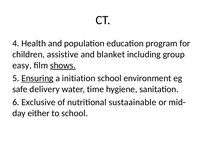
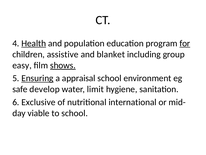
Health underline: none -> present
for underline: none -> present
initiation: initiation -> appraisal
delivery: delivery -> develop
time: time -> limit
sustaainable: sustaainable -> international
either: either -> viable
